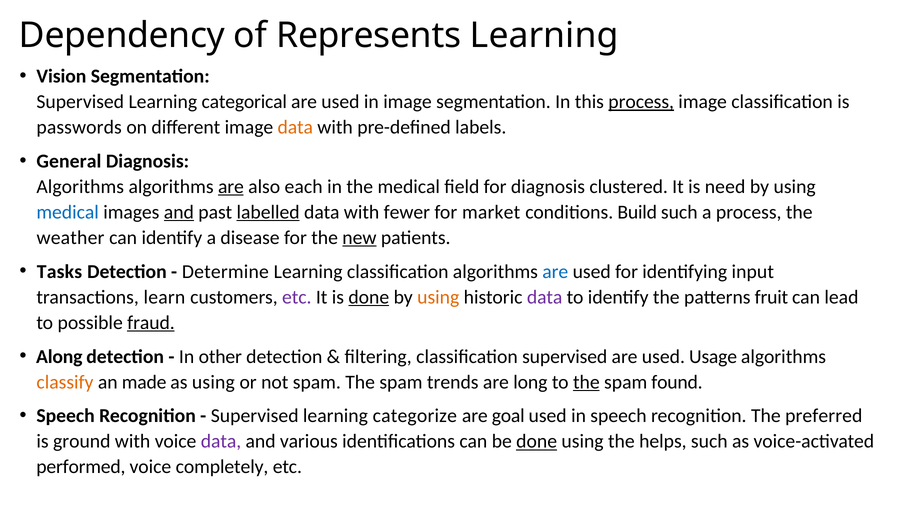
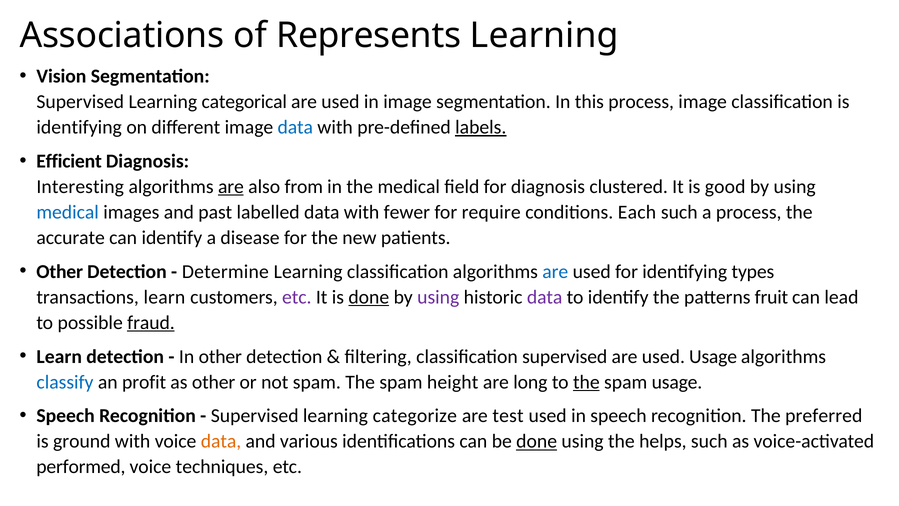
Dependency: Dependency -> Associations
process at (641, 102) underline: present -> none
passwords at (79, 127): passwords -> identifying
data at (295, 127) colour: orange -> blue
labels underline: none -> present
General: General -> Efficient
Algorithms at (80, 187): Algorithms -> Interesting
each: each -> from
need: need -> good
and at (179, 212) underline: present -> none
labelled underline: present -> none
market: market -> require
Build: Build -> Each
weather: weather -> accurate
new underline: present -> none
Tasks at (59, 271): Tasks -> Other
input: input -> types
using at (438, 297) colour: orange -> purple
Along at (59, 356): Along -> Learn
classify colour: orange -> blue
made: made -> profit
as using: using -> other
trends: trends -> height
spam found: found -> usage
goal: goal -> test
data at (221, 441) colour: purple -> orange
completely: completely -> techniques
